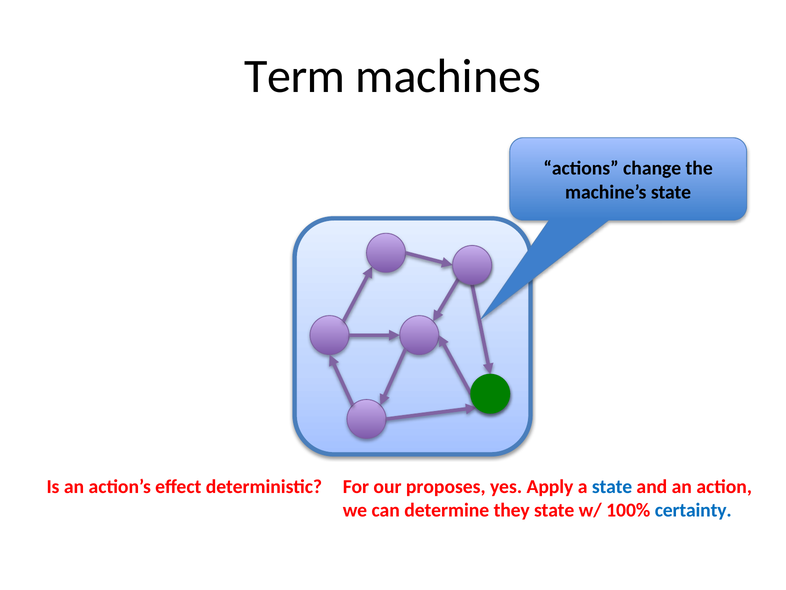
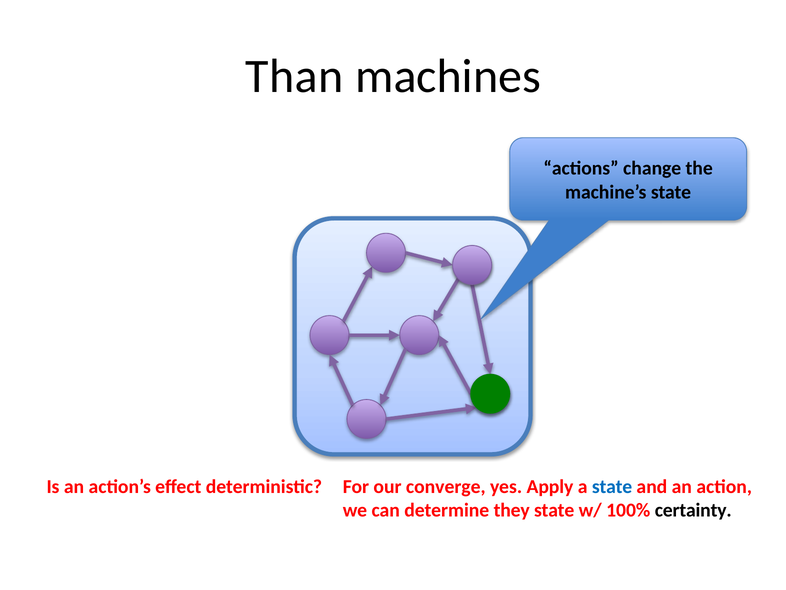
Term: Term -> Than
proposes: proposes -> converge
certainty colour: blue -> black
